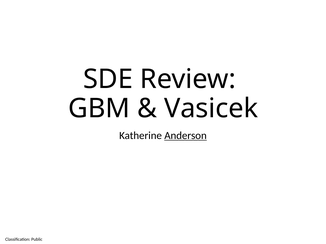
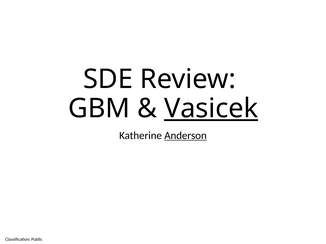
Vasicek underline: none -> present
